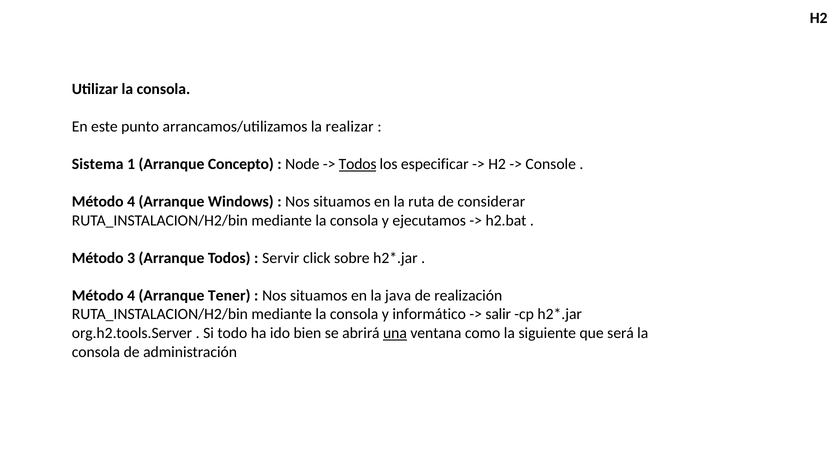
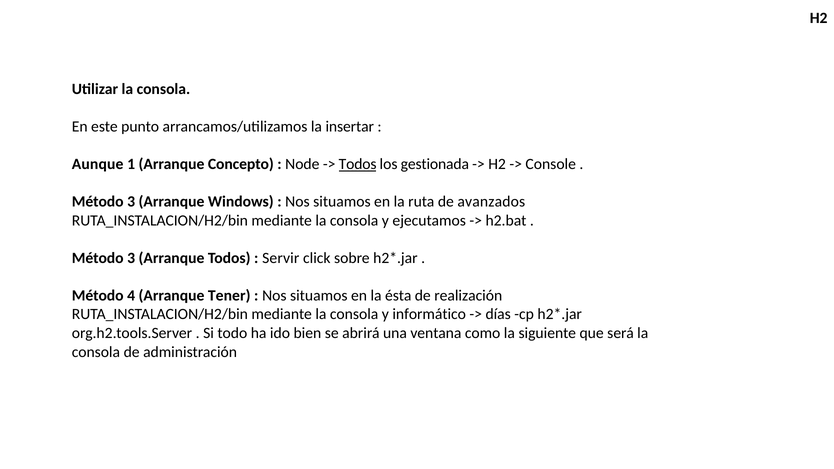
realizar: realizar -> insertar
Sistema: Sistema -> Aunque
especificar: especificar -> gestionada
4 at (131, 202): 4 -> 3
considerar: considerar -> avanzados
java: java -> ésta
salir: salir -> días
una underline: present -> none
